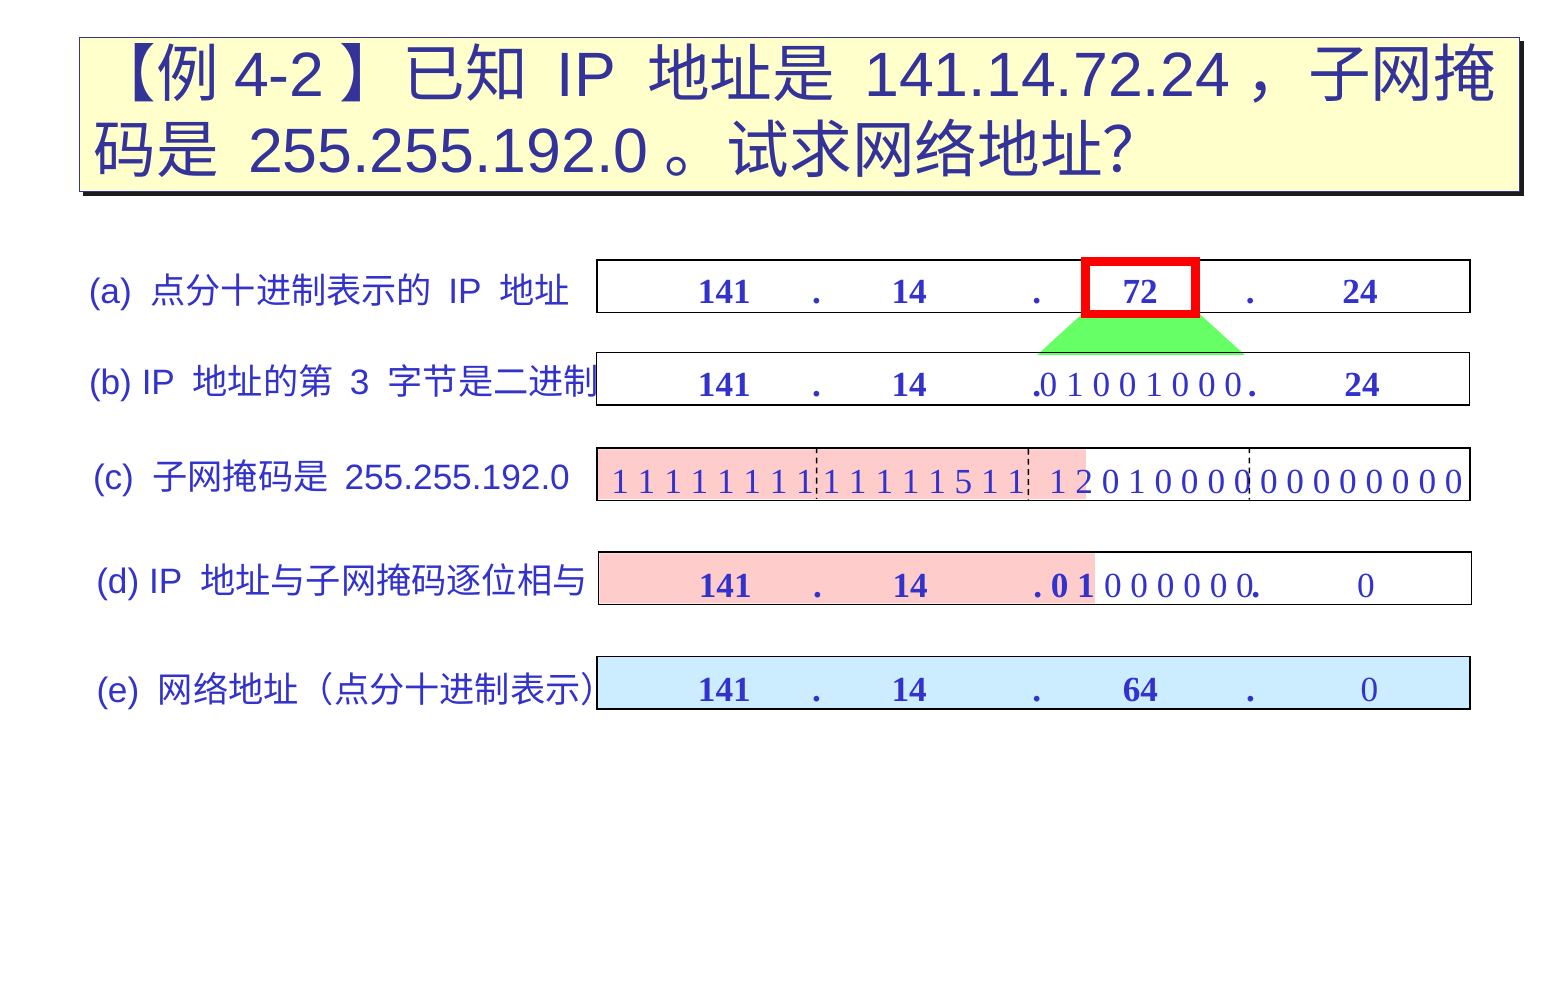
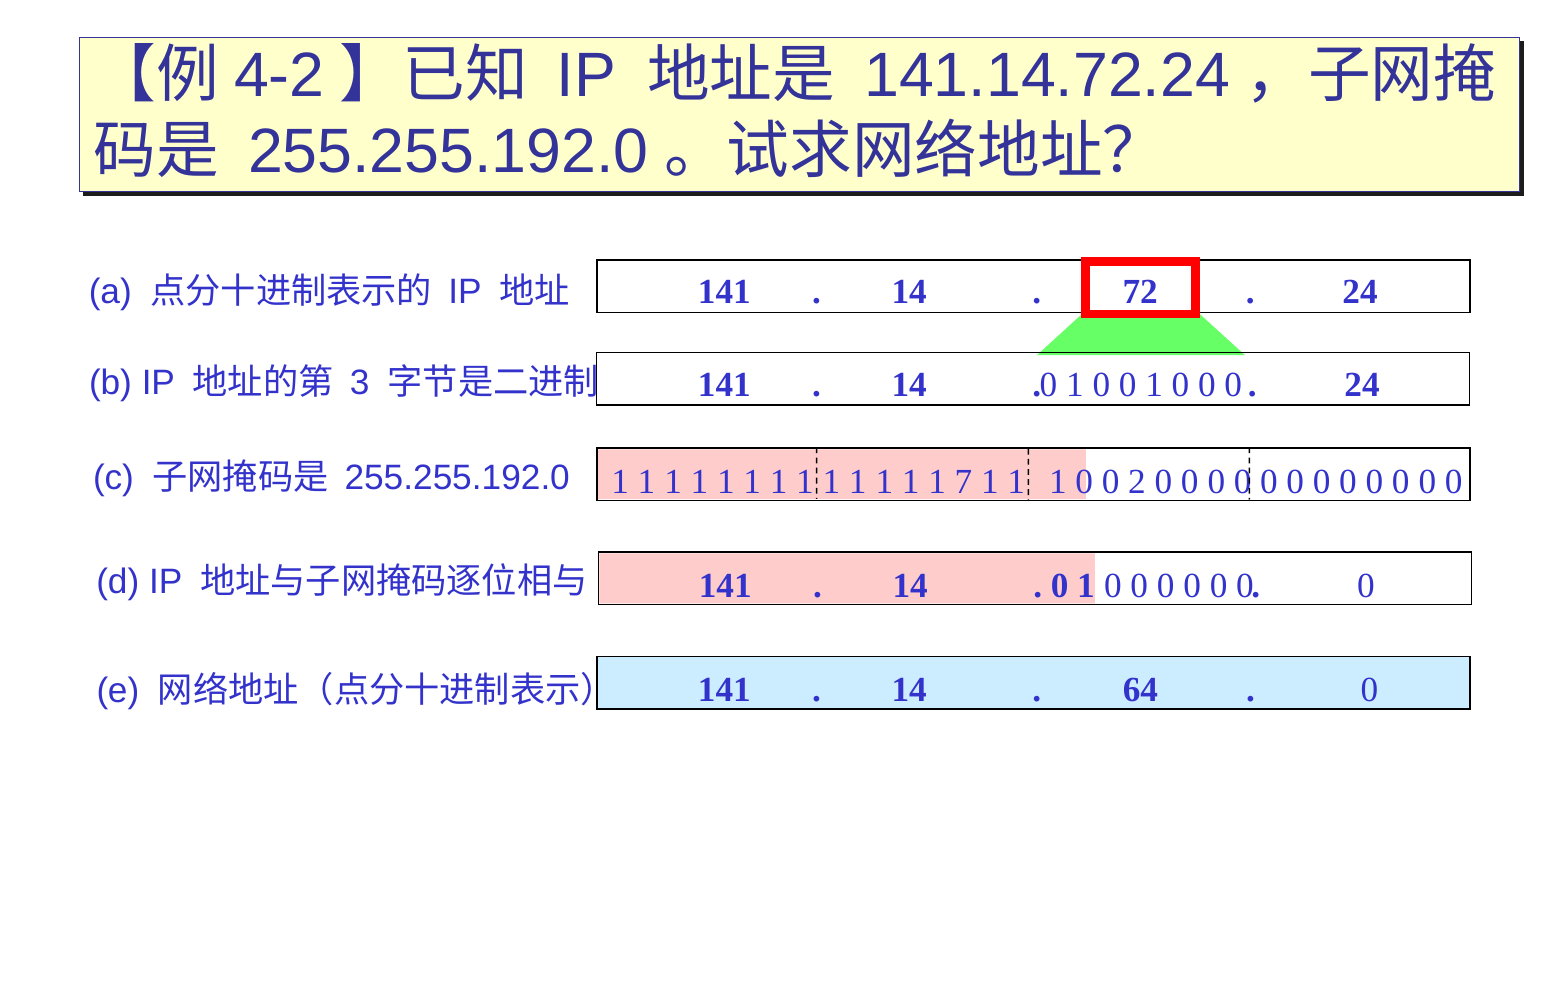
5: 5 -> 7
1 1 2: 2 -> 0
1 at (1137, 481): 1 -> 2
